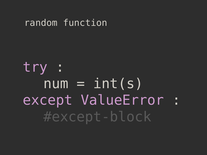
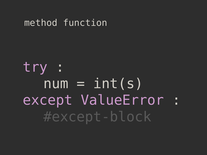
random: random -> method
